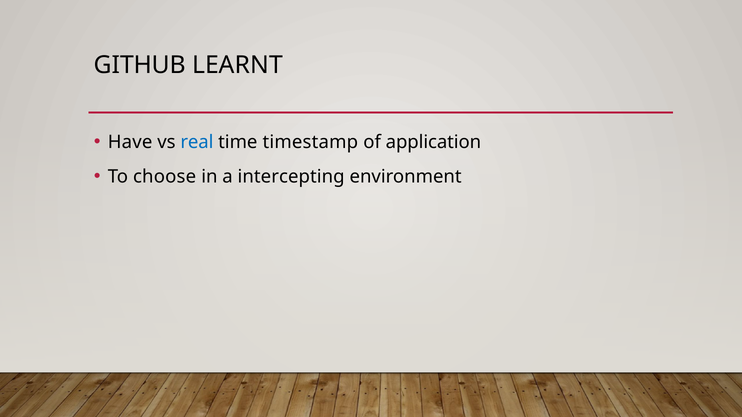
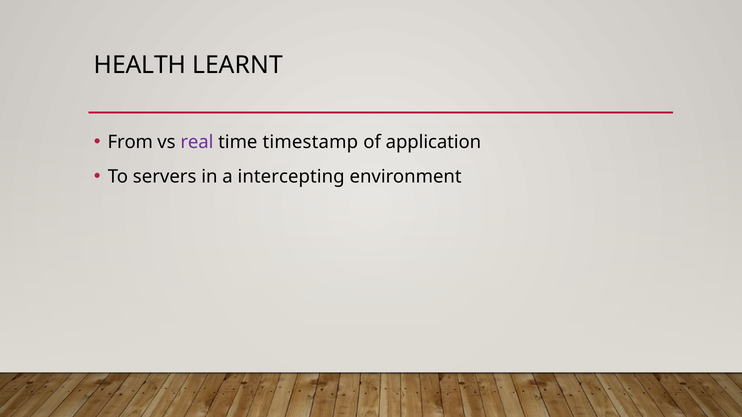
GITHUB: GITHUB -> HEALTH
Have: Have -> From
real colour: blue -> purple
choose: choose -> servers
